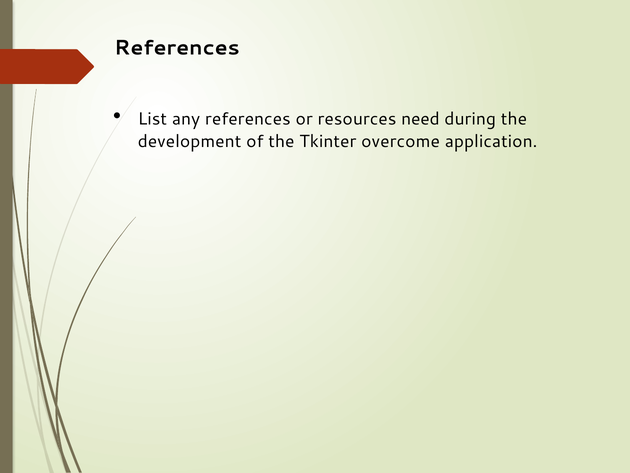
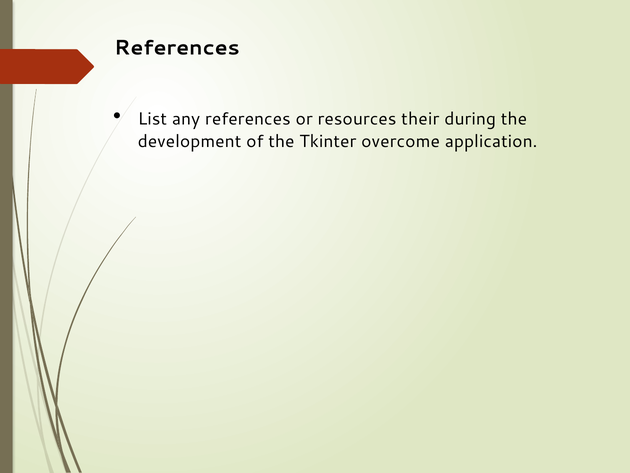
need: need -> their
